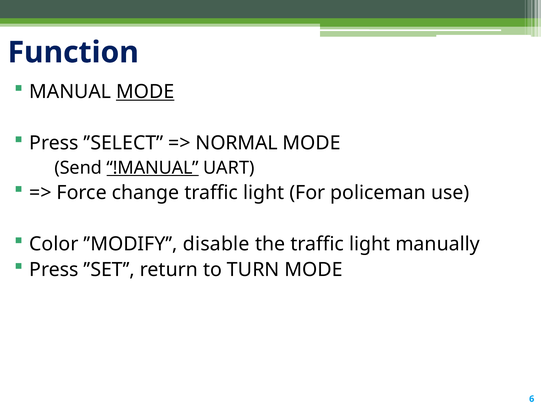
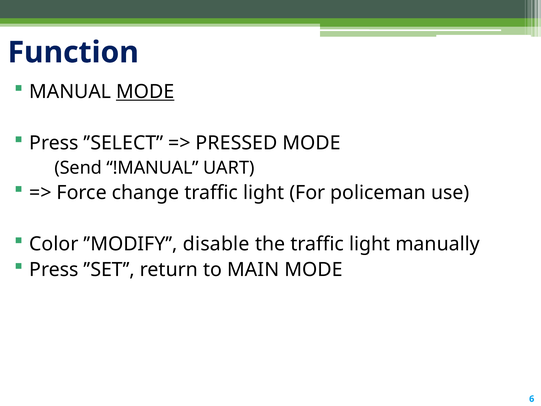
NORMAL: NORMAL -> PRESSED
!MANUAL underline: present -> none
TURN: TURN -> MAIN
